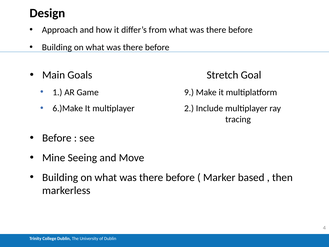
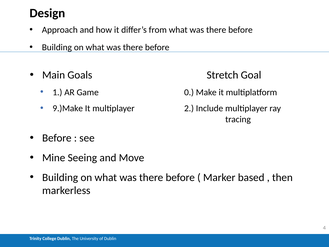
9: 9 -> 0
6.)Make: 6.)Make -> 9.)Make
